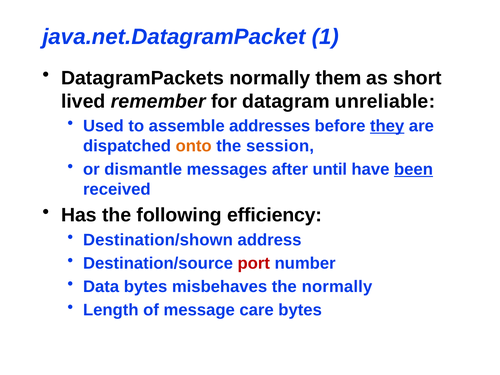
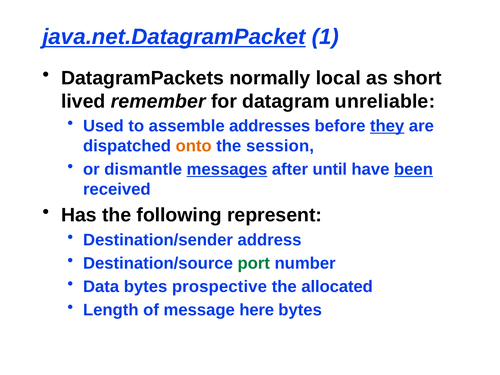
java.net.DatagramPacket underline: none -> present
them: them -> local
messages underline: none -> present
efficiency: efficiency -> represent
Destination/shown: Destination/shown -> Destination/sender
port colour: red -> green
misbehaves: misbehaves -> prospective
the normally: normally -> allocated
care: care -> here
